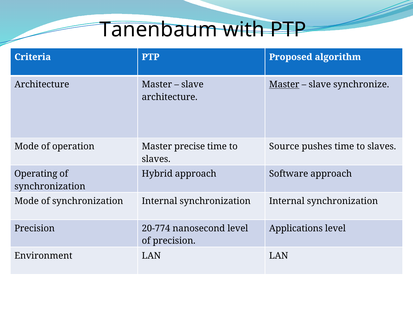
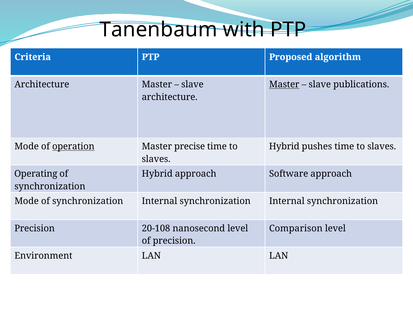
synchronize: synchronize -> publications
operation underline: none -> present
Source at (284, 146): Source -> Hybrid
20-774: 20-774 -> 20-108
Applications: Applications -> Comparison
